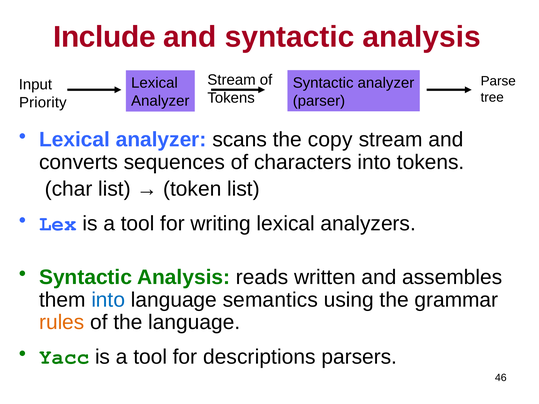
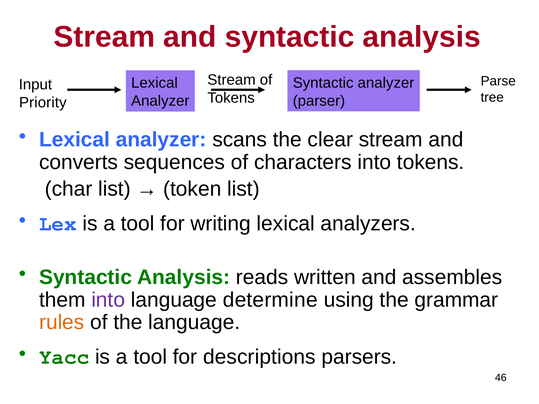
Include at (104, 37): Include -> Stream
copy: copy -> clear
into at (108, 300) colour: blue -> purple
semantics: semantics -> determine
